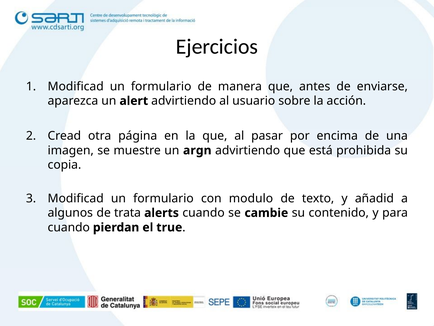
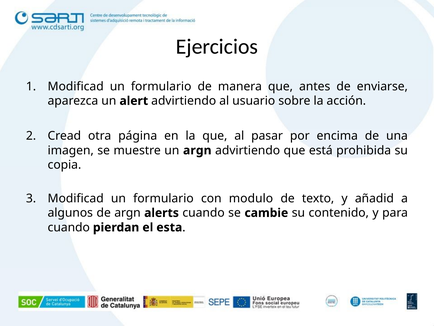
de trata: trata -> argn
true: true -> esta
